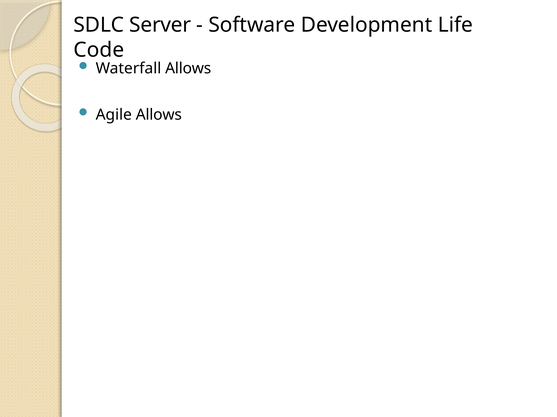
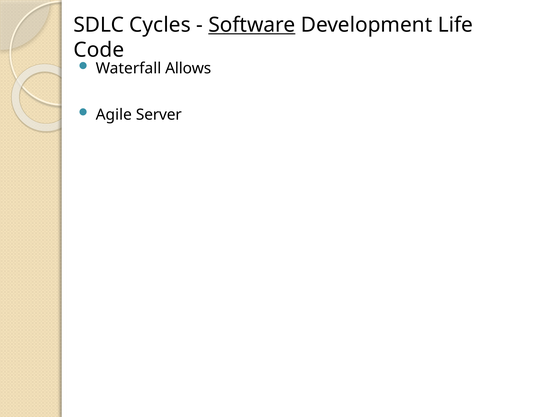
Server: Server -> Cycles
Software underline: none -> present
Agile Allows: Allows -> Server
